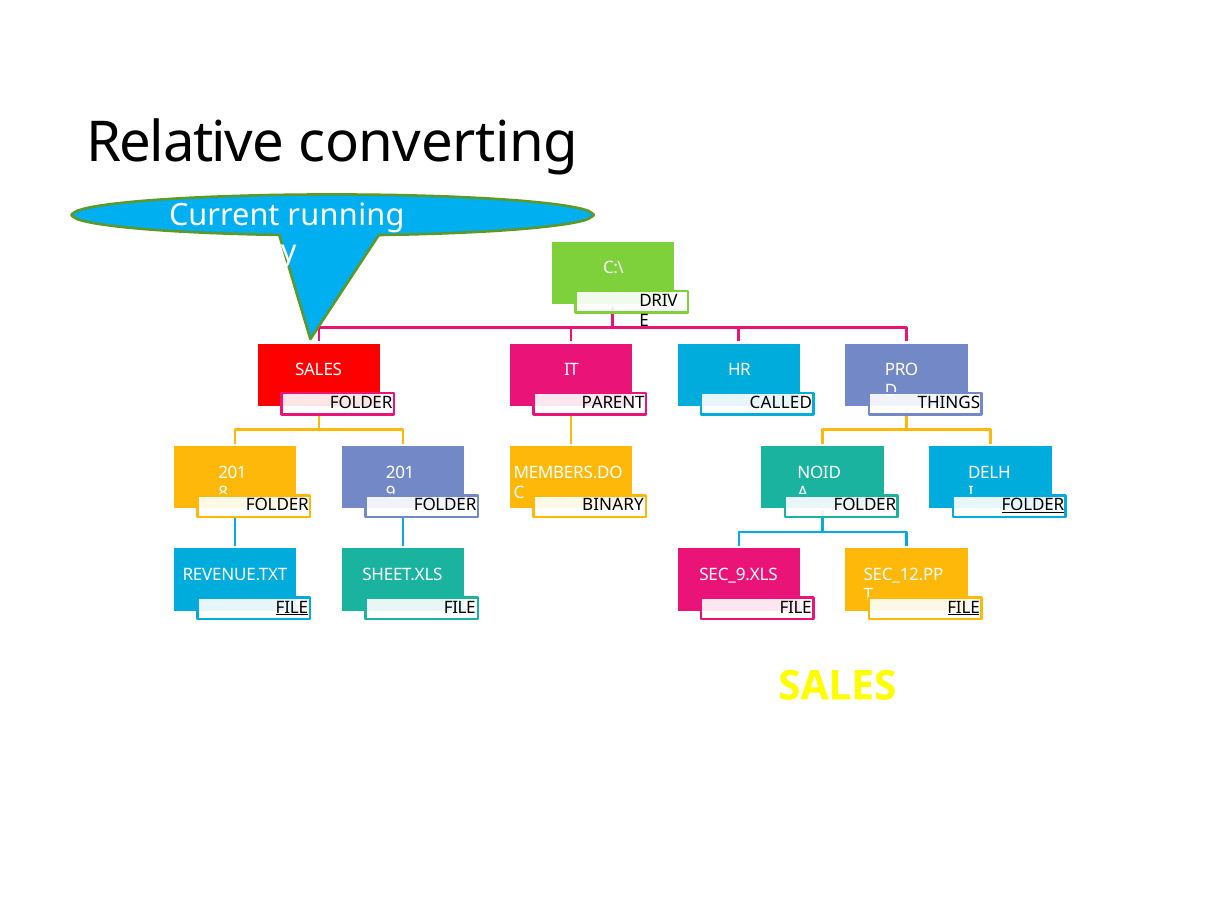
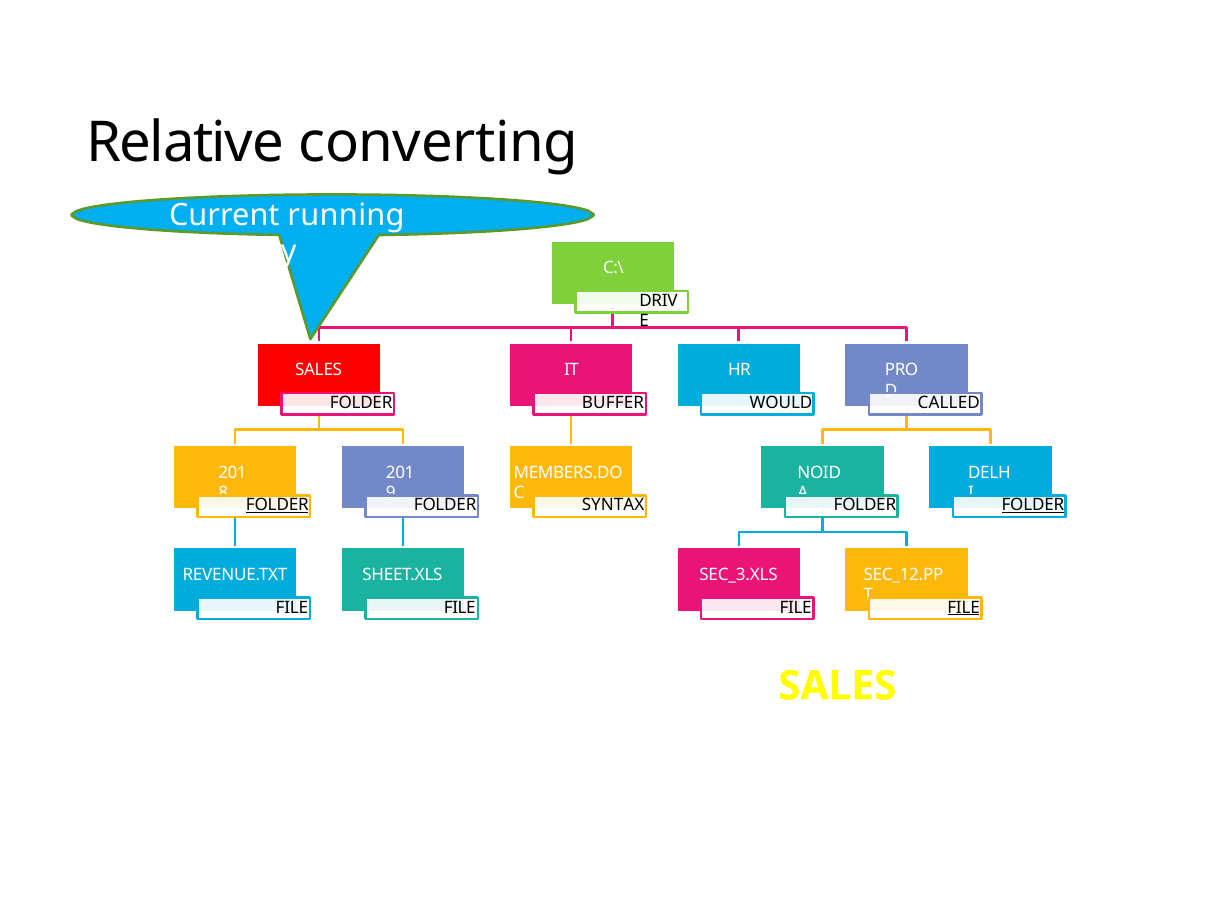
PARENT: PARENT -> BUFFER
CALLED: CALLED -> WOULD
THINGS: THINGS -> CALLED
FOLDER at (277, 505) underline: none -> present
BINARY: BINARY -> SYNTAX
SEC_9.XLS: SEC_9.XLS -> SEC_3.XLS
FILE at (292, 608) underline: present -> none
